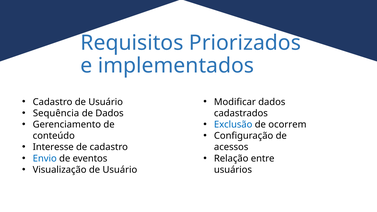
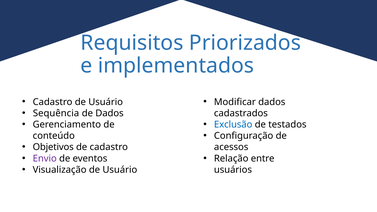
ocorrem: ocorrem -> testados
Interesse: Interesse -> Objetivos
Envio colour: blue -> purple
